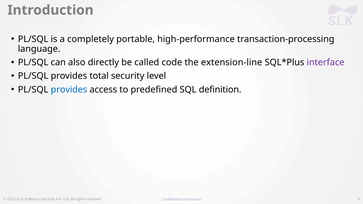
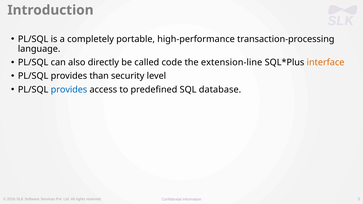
interface colour: purple -> orange
total: total -> than
definition: definition -> database
